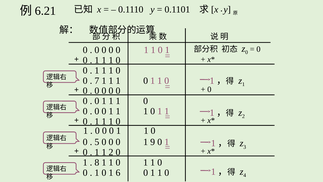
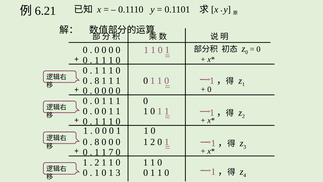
7 at (97, 81): 7 -> 8
5 at (97, 142): 5 -> 8
1 9: 9 -> 2
1 2: 2 -> 7
8 at (97, 162): 8 -> 2
1 6: 6 -> 3
